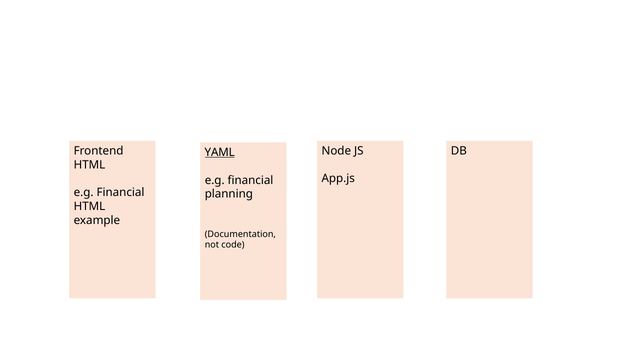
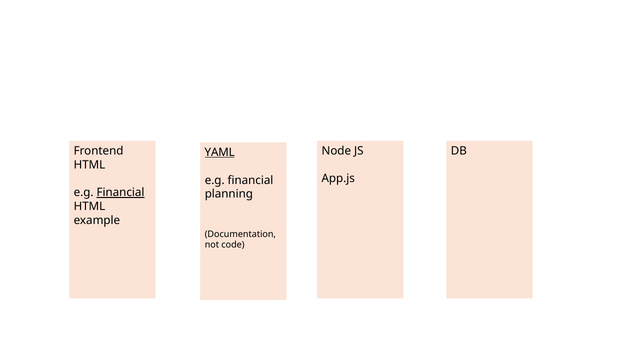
Financial at (121, 192) underline: none -> present
